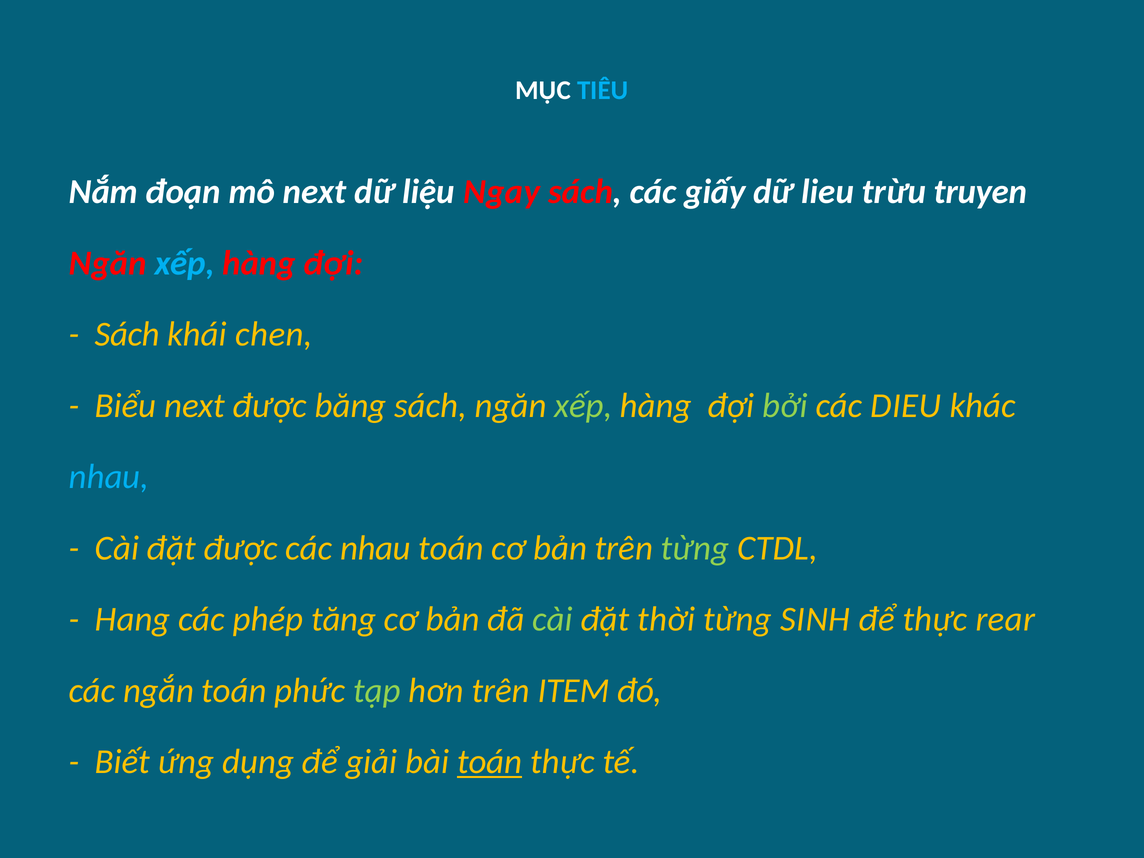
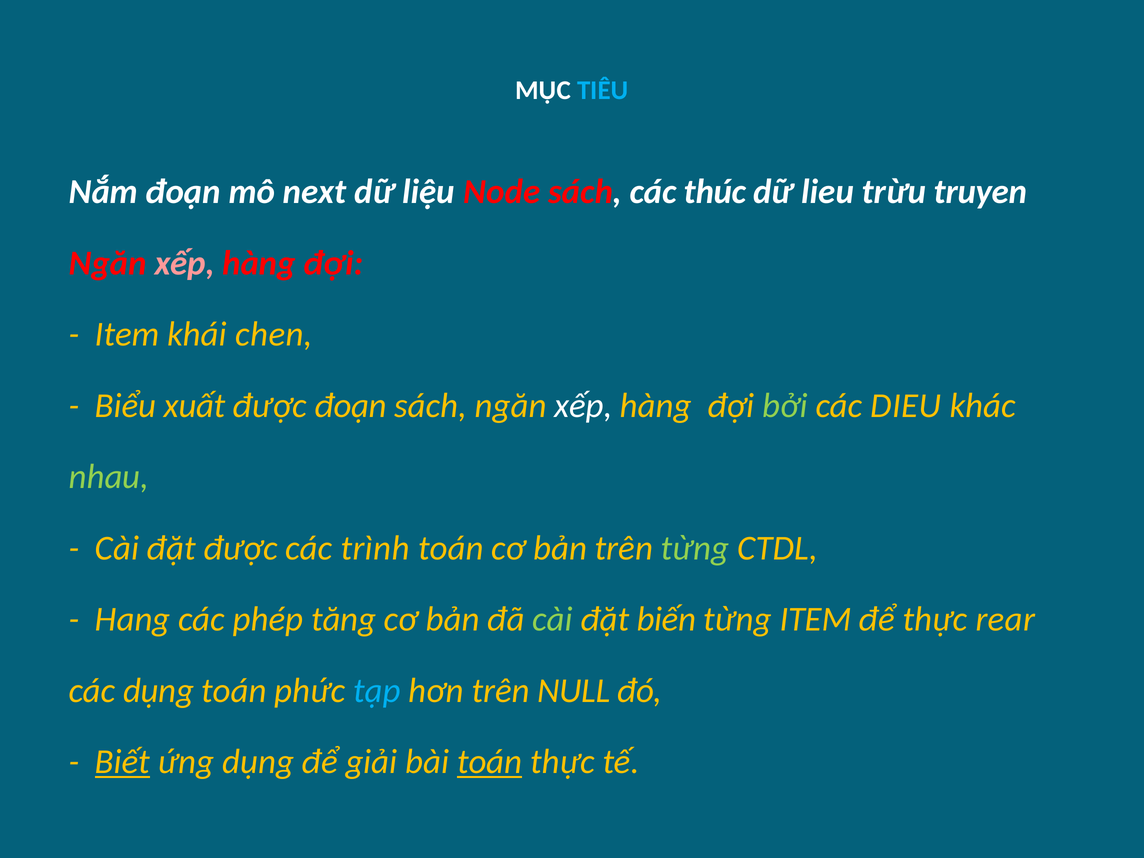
Ngay: Ngay -> Node
giấy: giấy -> thúc
xếp at (185, 263) colour: light blue -> pink
Sách at (127, 334): Sách -> Item
Biểu next: next -> xuất
được băng: băng -> đoạn
xếp at (583, 406) colour: light green -> white
nhau at (109, 477) colour: light blue -> light green
các nhau: nhau -> trình
thời: thời -> biến
từng SINH: SINH -> ITEM
các ngắn: ngắn -> dụng
tạp colour: light green -> light blue
ITEM: ITEM -> NULL
Biết underline: none -> present
